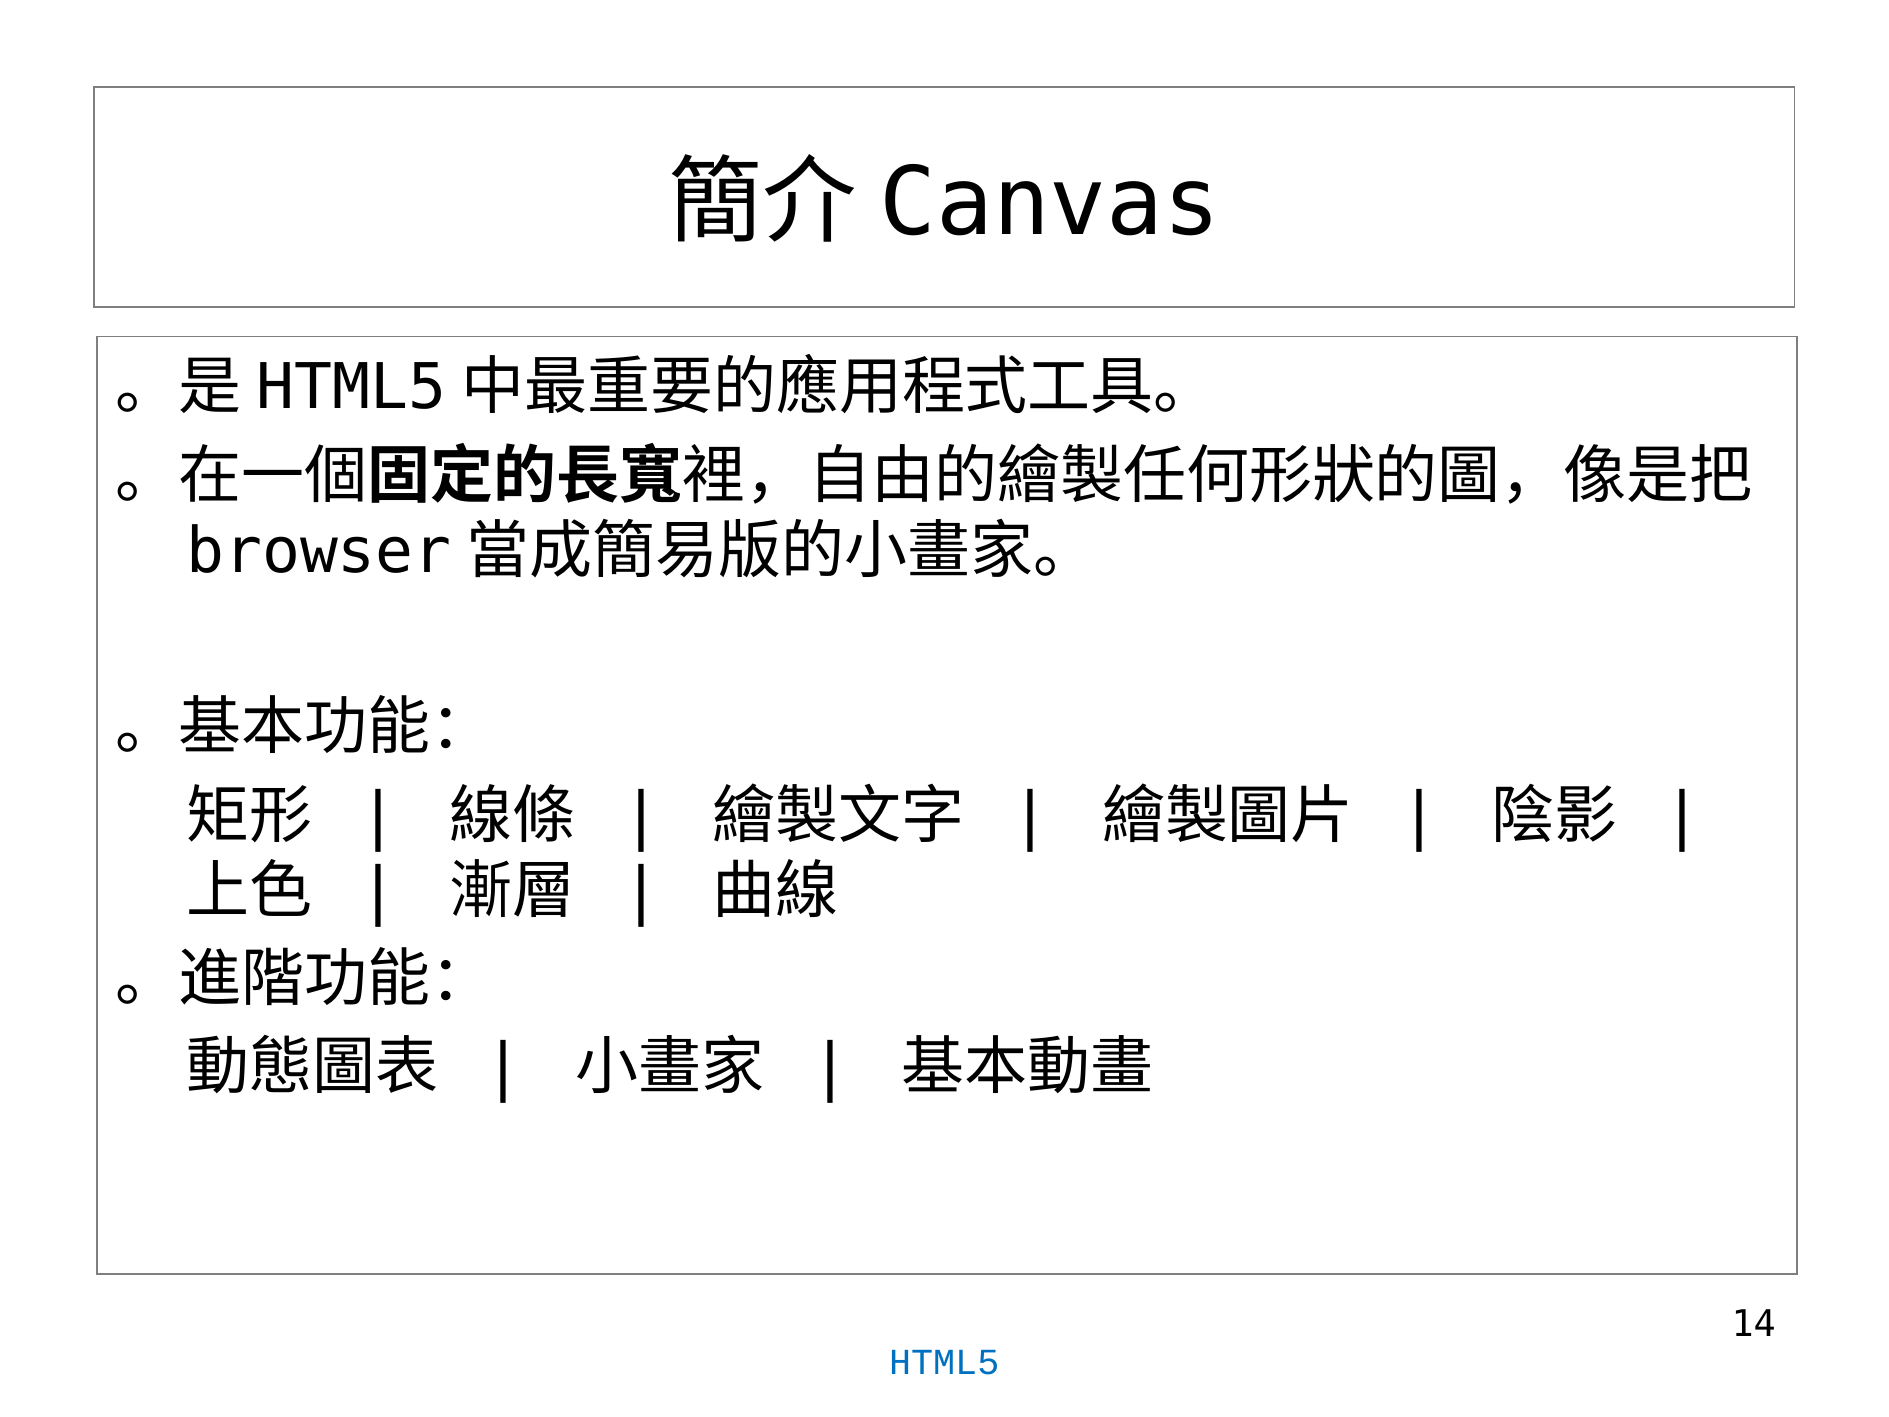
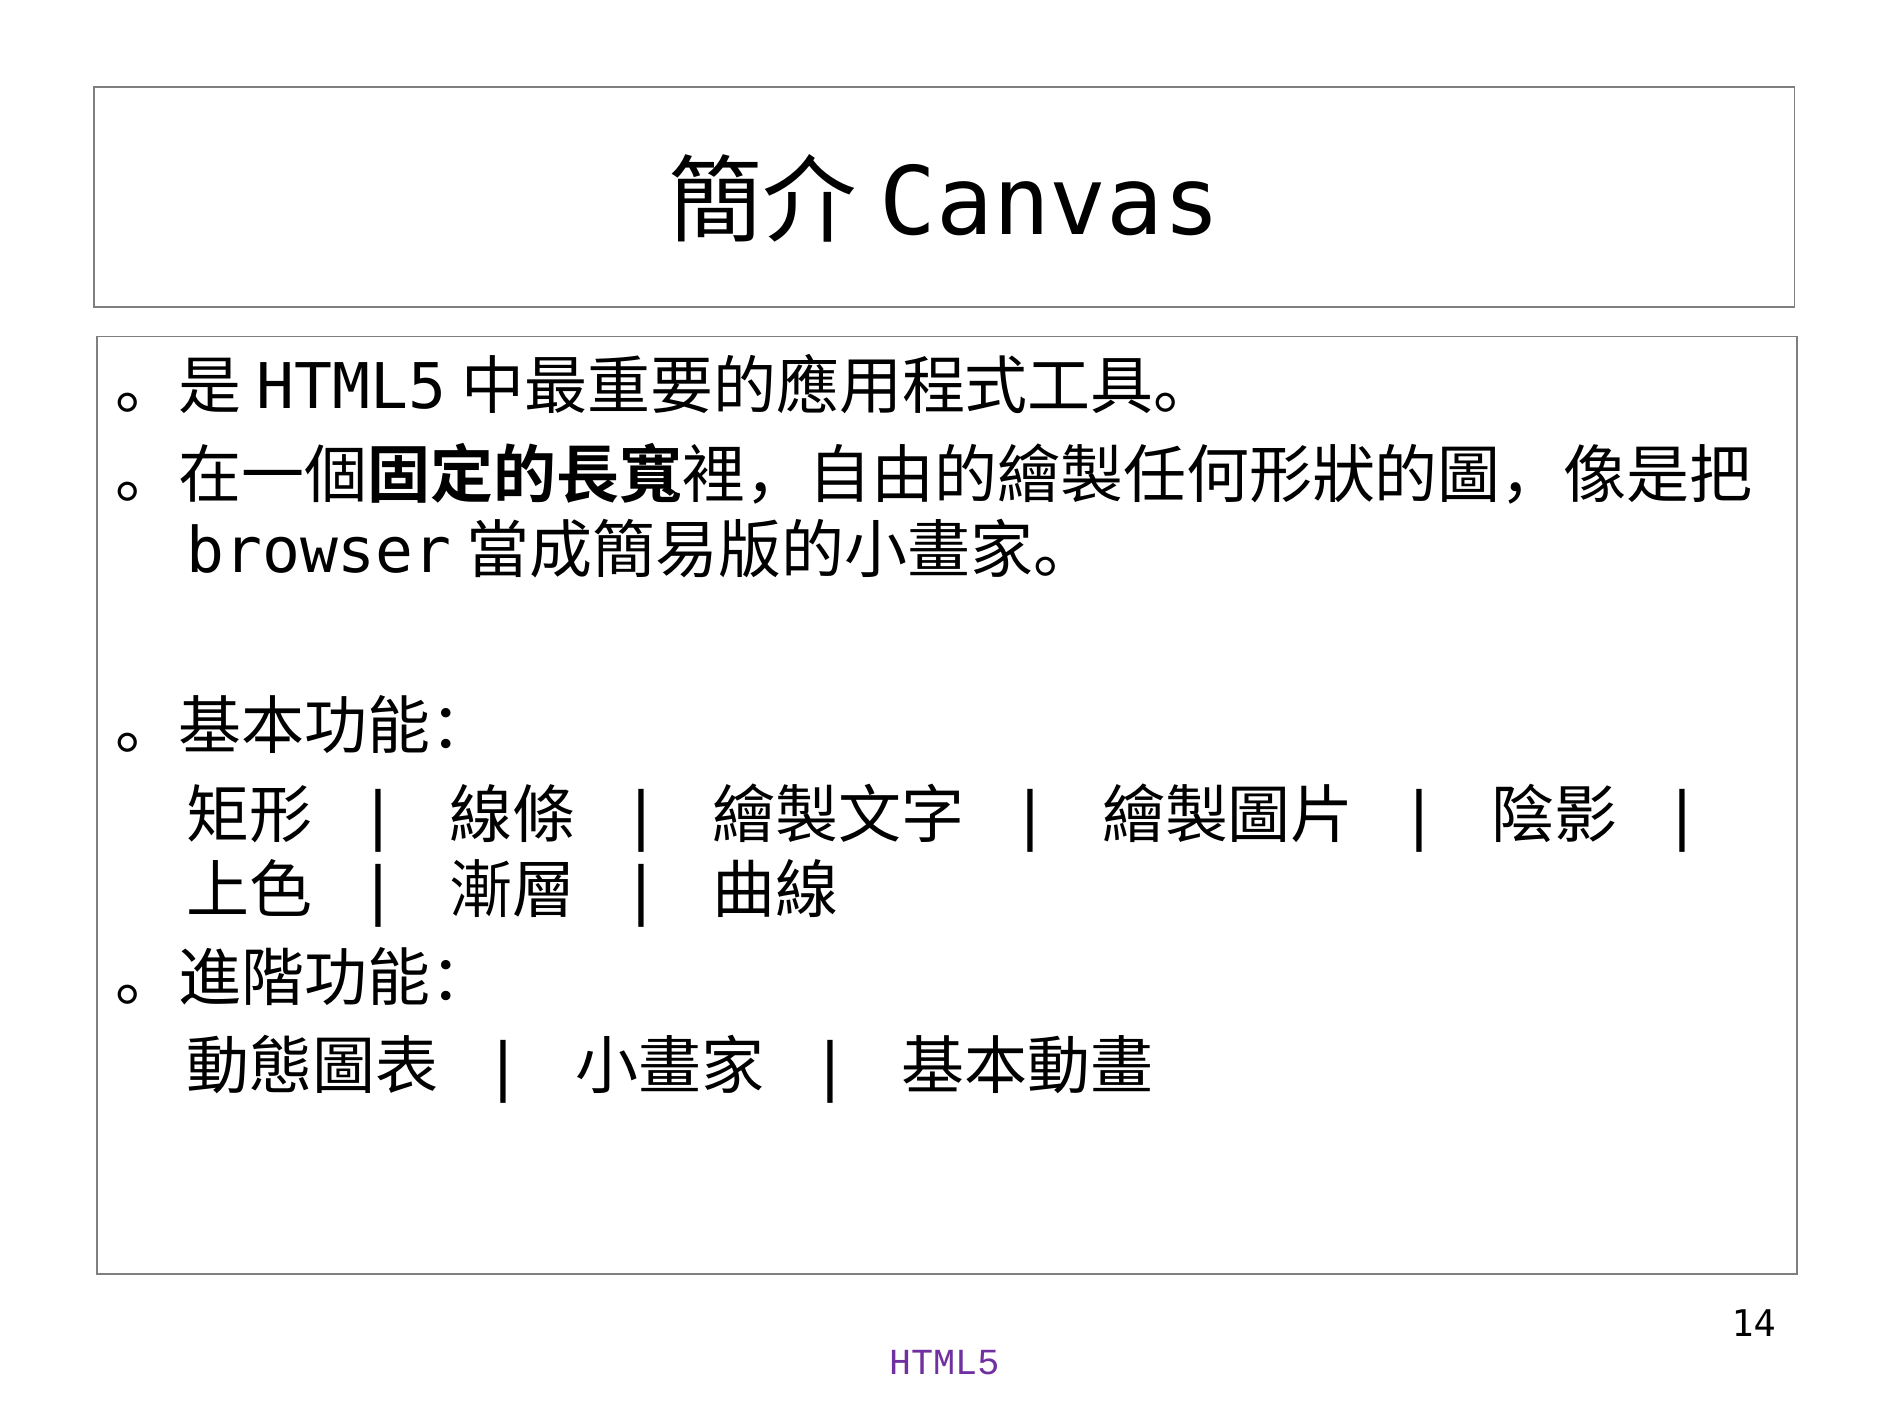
HTML5 colour: blue -> purple
